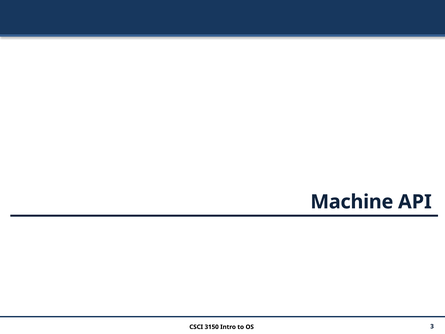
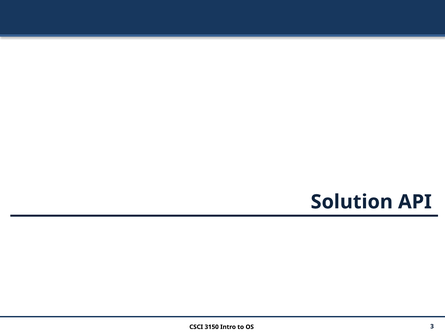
Machine: Machine -> Solution
